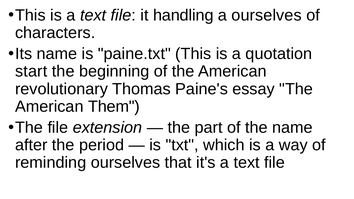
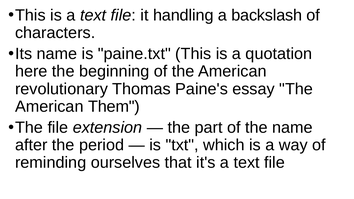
a ourselves: ourselves -> backslash
start: start -> here
